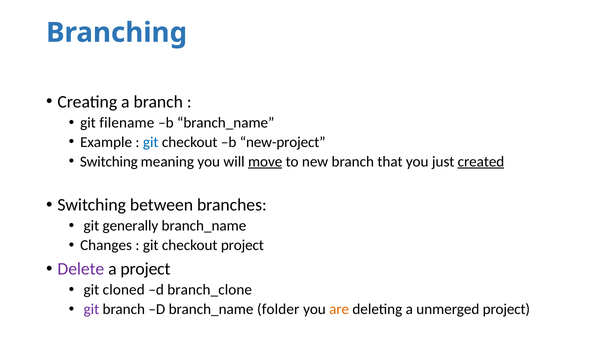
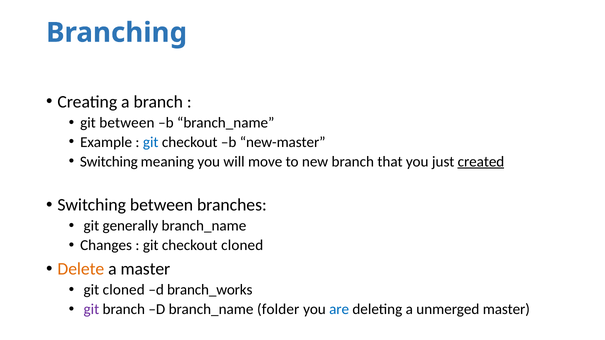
git filename: filename -> between
new-project: new-project -> new-master
move underline: present -> none
checkout project: project -> cloned
Delete colour: purple -> orange
a project: project -> master
branch_clone: branch_clone -> branch_works
are colour: orange -> blue
unmerged project: project -> master
